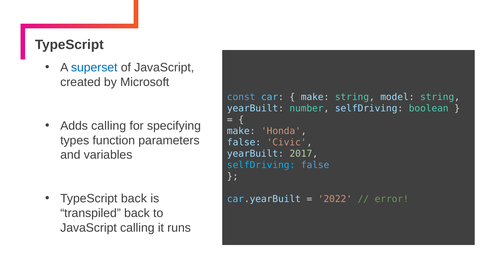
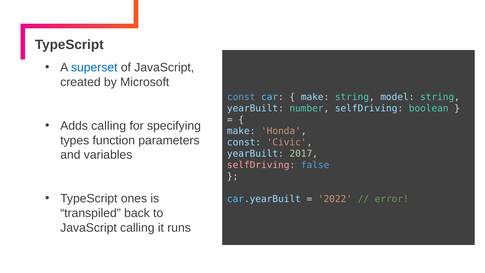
false at (244, 142): false -> const
selfDriving at (261, 165) colour: light blue -> pink
TypeScript back: back -> ones
